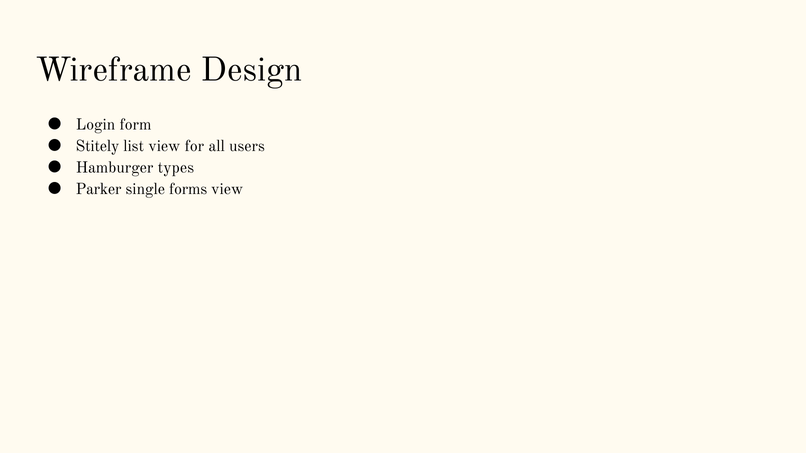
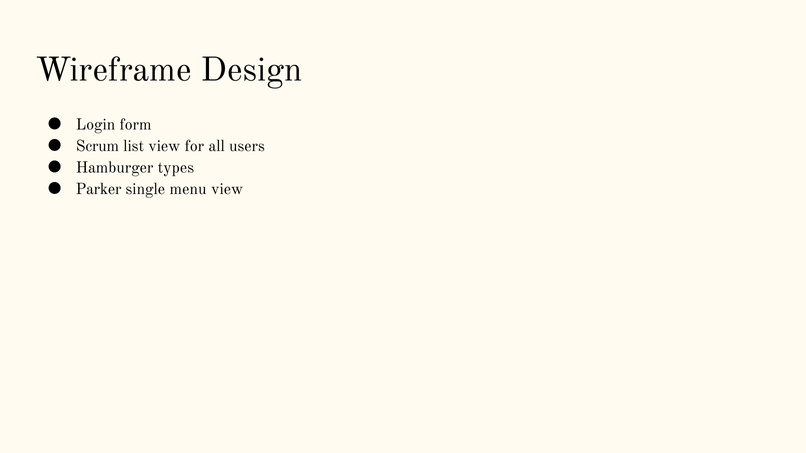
Stitely: Stitely -> Scrum
forms: forms -> menu
